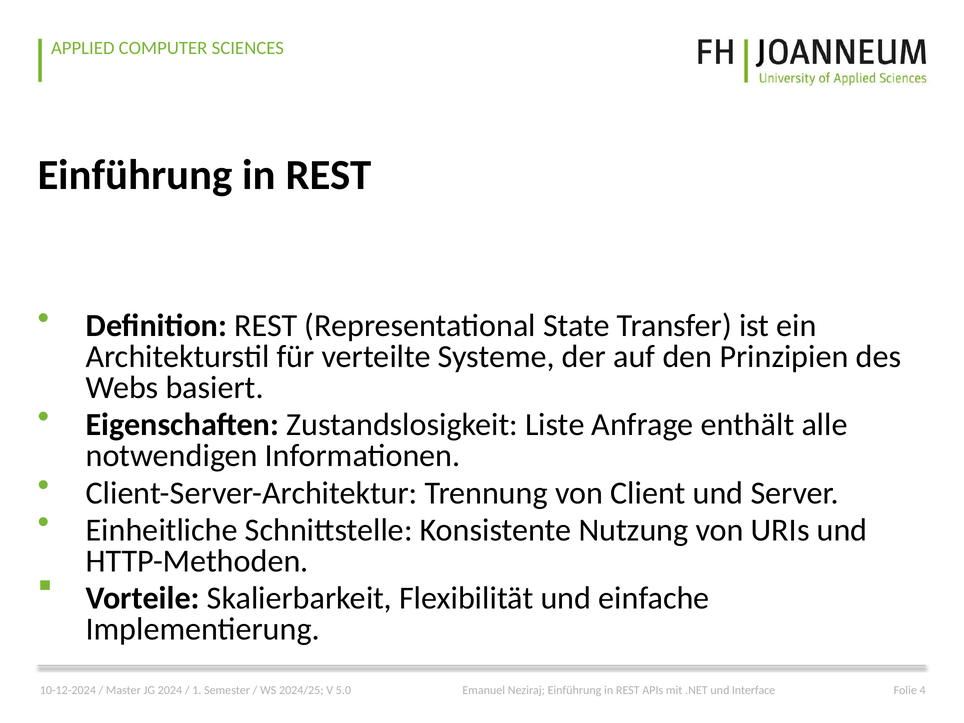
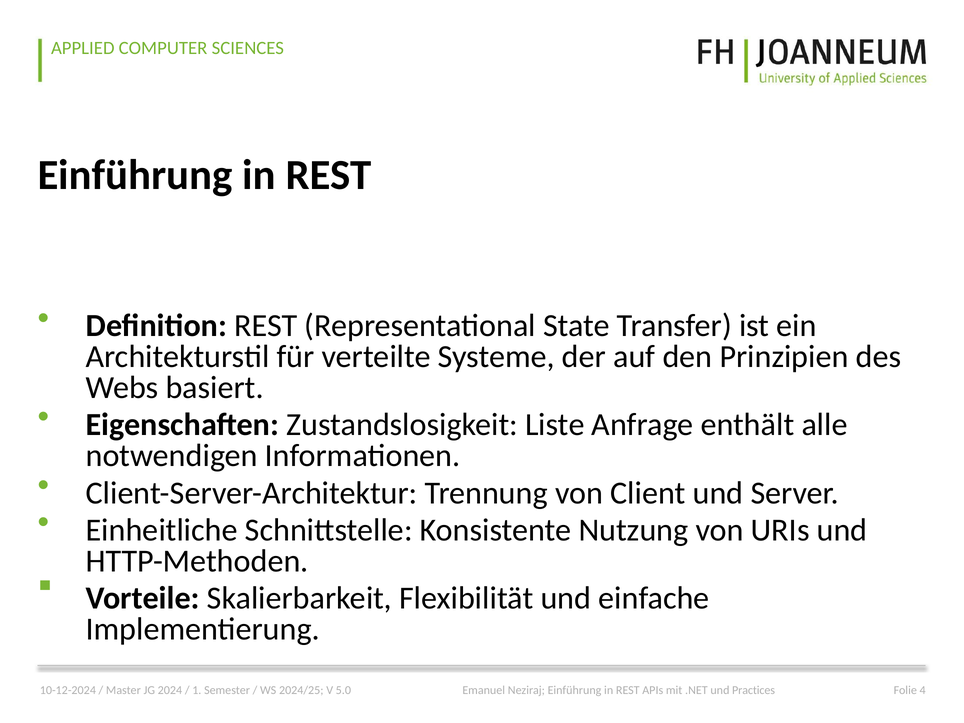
Interface: Interface -> Practices
